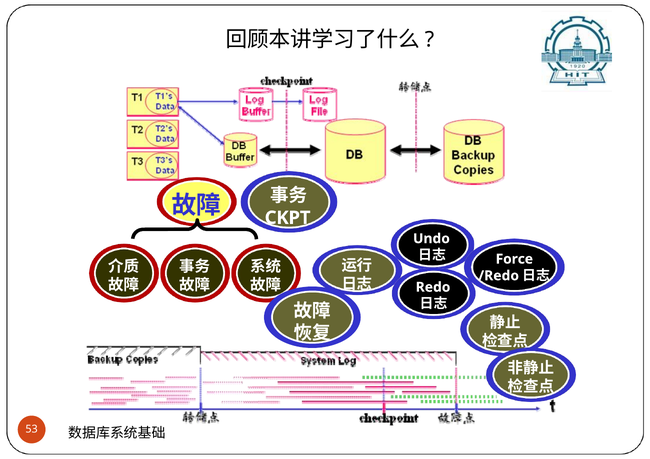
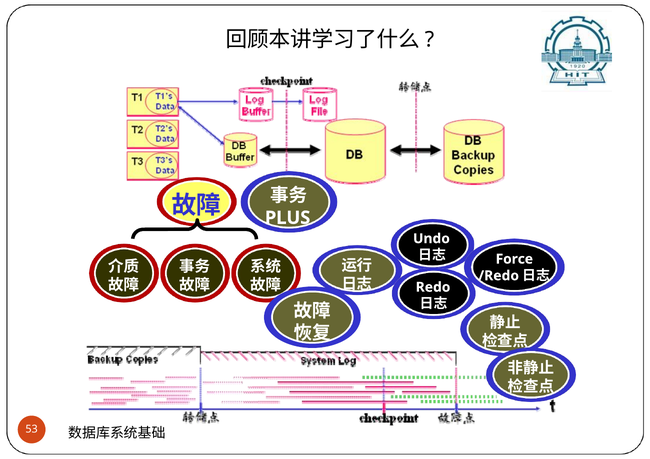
CKPT: CKPT -> PLUS
